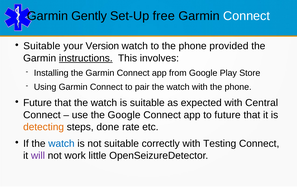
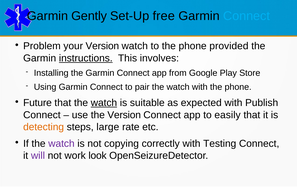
Connect at (247, 16) colour: white -> light blue
Suitable at (42, 46): Suitable -> Problem
watch at (104, 103) underline: none -> present
Central: Central -> Publish
the Google: Google -> Version
to future: future -> easily
done: done -> large
watch at (61, 144) colour: blue -> purple
not suitable: suitable -> copying
little: little -> look
